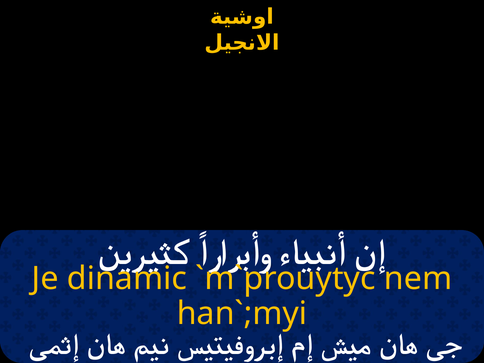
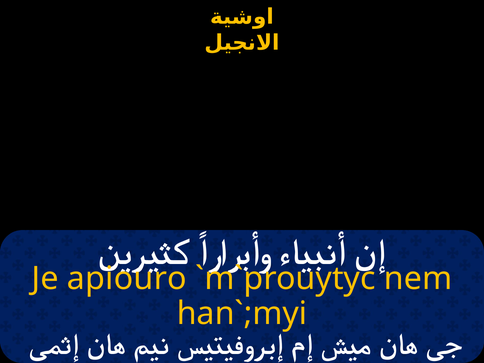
dinamic: dinamic -> apiouro
